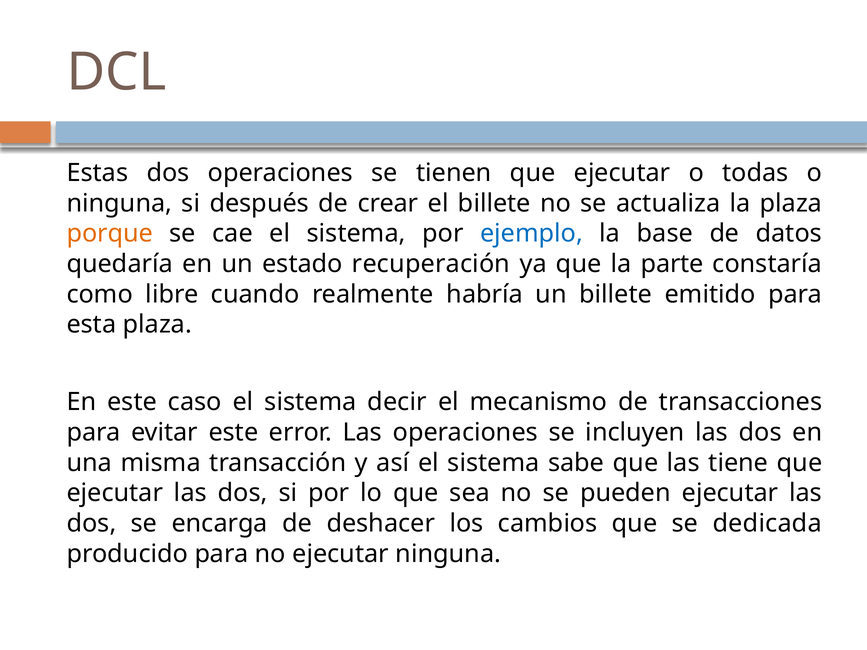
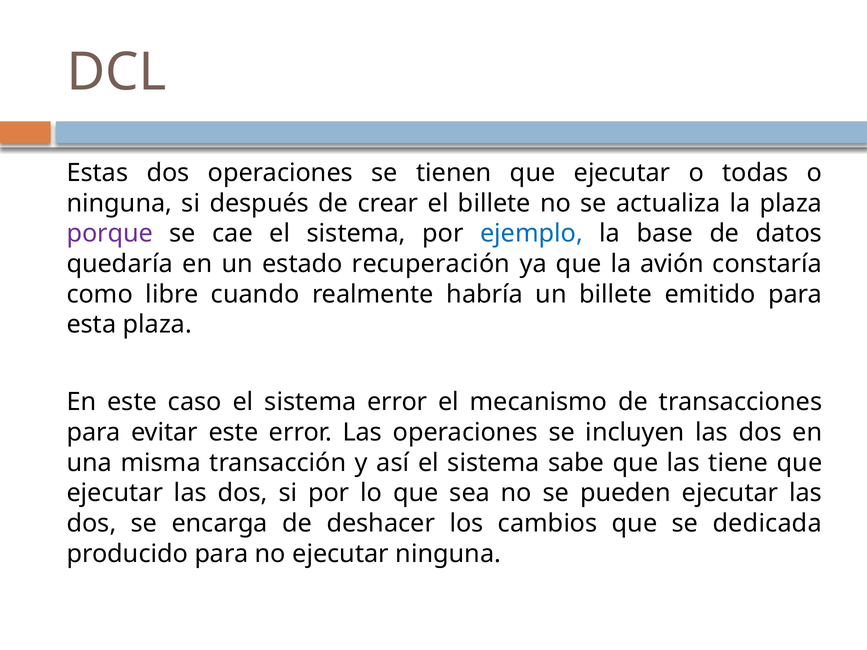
porque colour: orange -> purple
parte: parte -> avión
sistema decir: decir -> error
